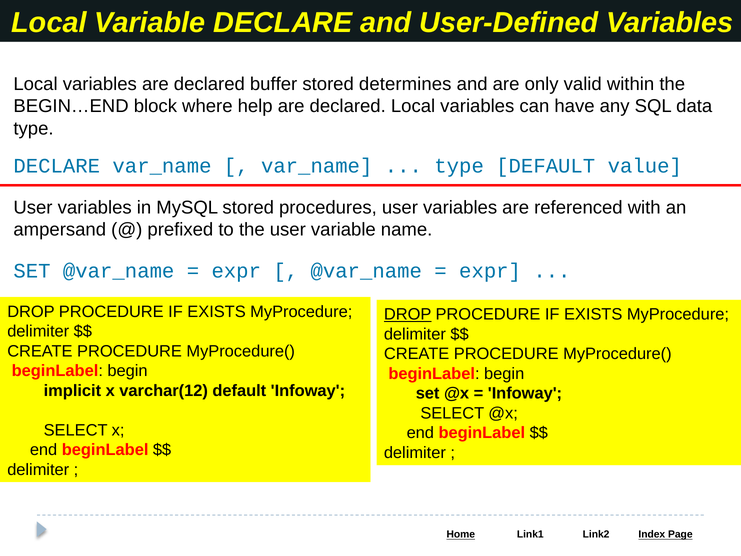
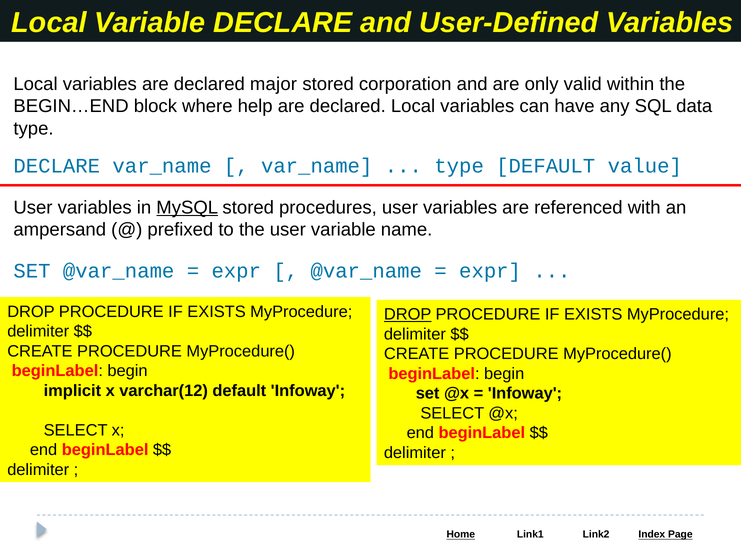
buffer: buffer -> major
determines: determines -> corporation
MySQL underline: none -> present
